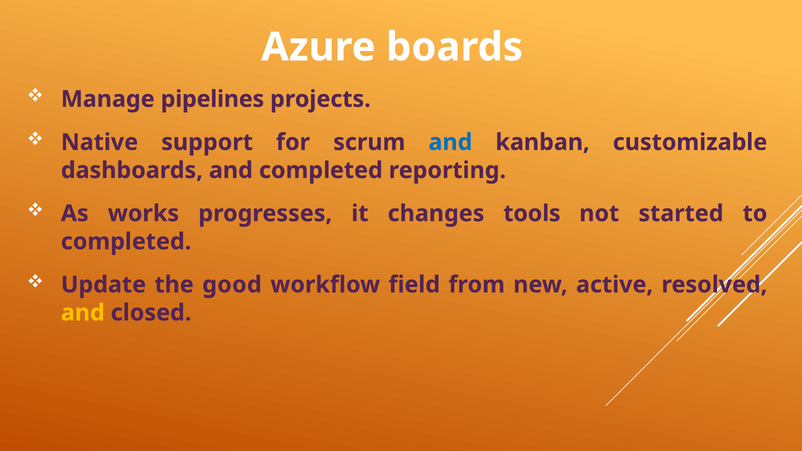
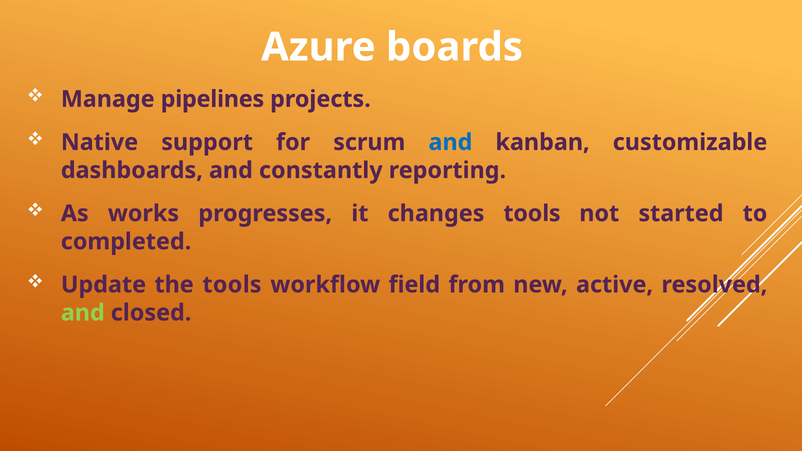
and completed: completed -> constantly
the good: good -> tools
and at (83, 313) colour: yellow -> light green
